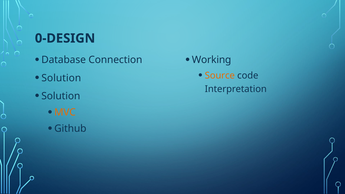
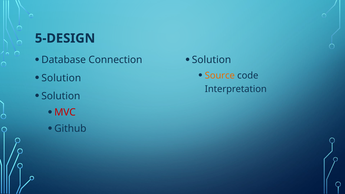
0-DESIGN: 0-DESIGN -> 5-DESIGN
Working at (212, 60): Working -> Solution
MVC colour: orange -> red
